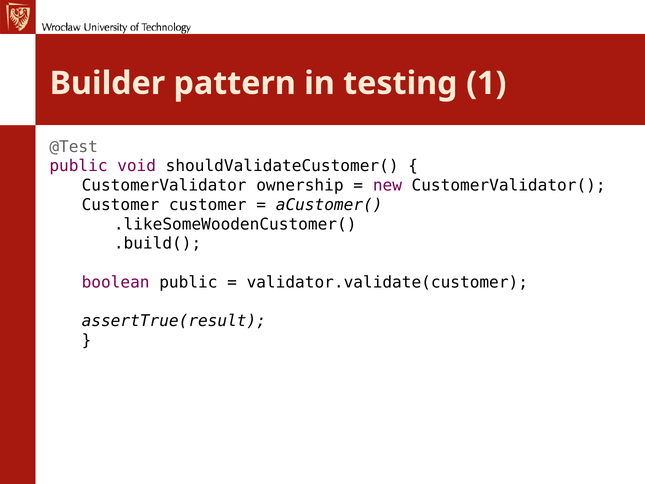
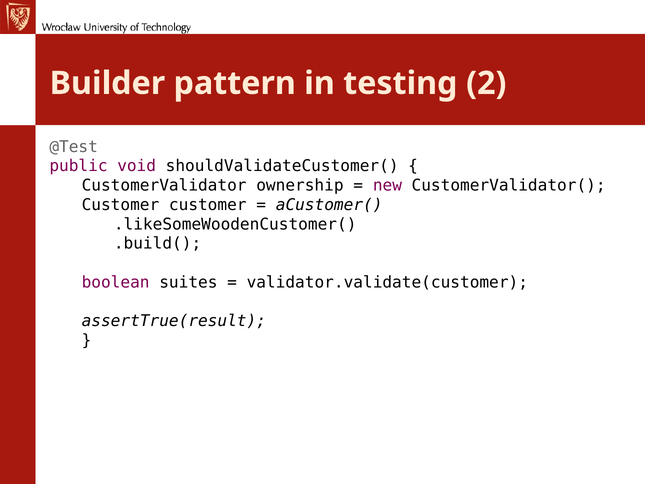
1: 1 -> 2
boolean public: public -> suites
